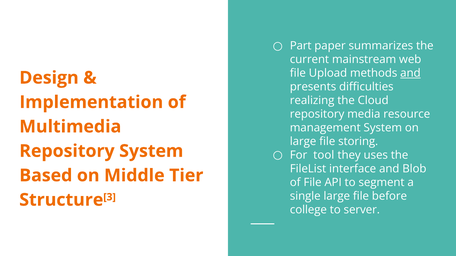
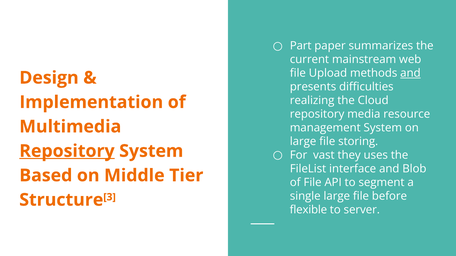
Repository at (67, 151) underline: none -> present
tool: tool -> vast
college: college -> flexible
